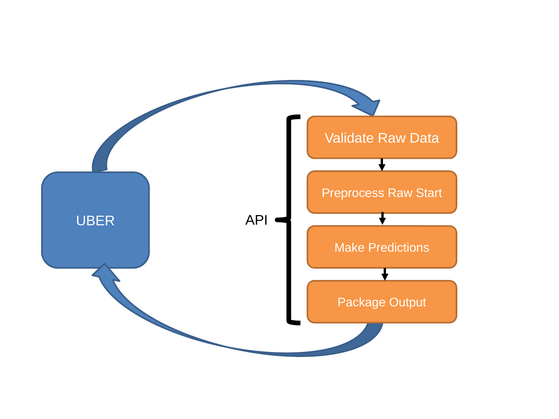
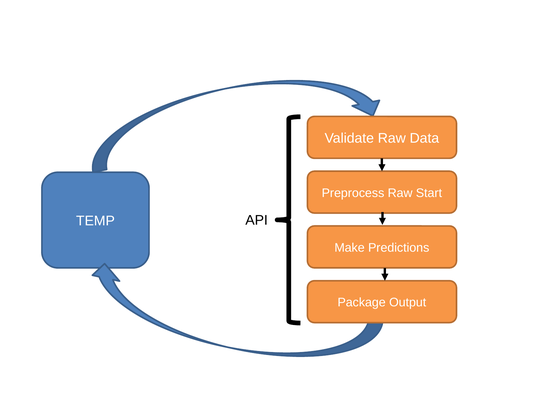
UBER: UBER -> TEMP
